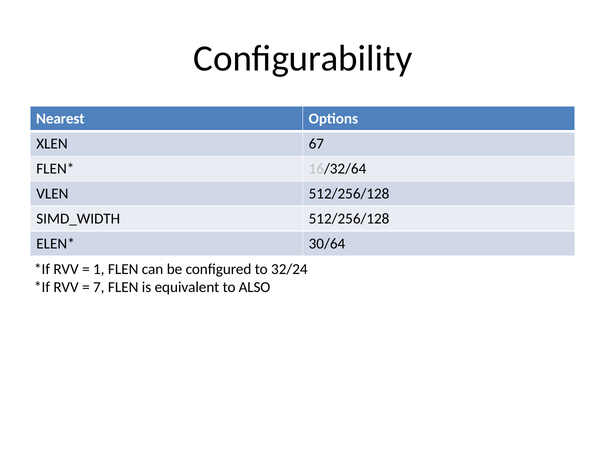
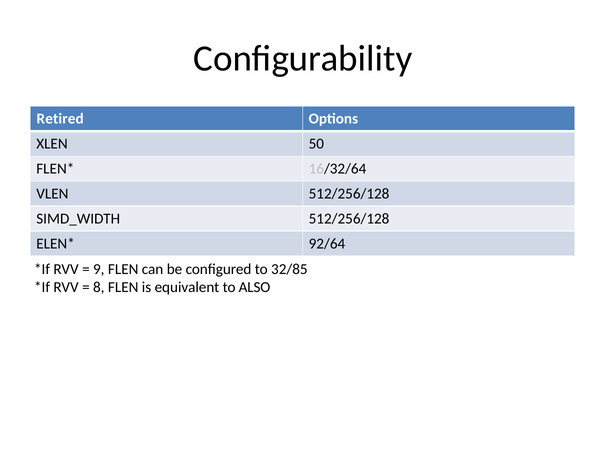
Nearest: Nearest -> Retired
67: 67 -> 50
30/64: 30/64 -> 92/64
1: 1 -> 9
32/24: 32/24 -> 32/85
7: 7 -> 8
